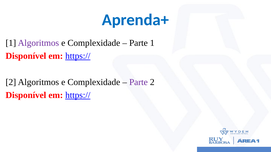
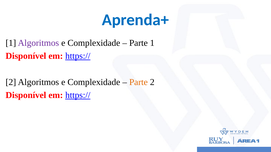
Parte at (138, 82) colour: purple -> orange
